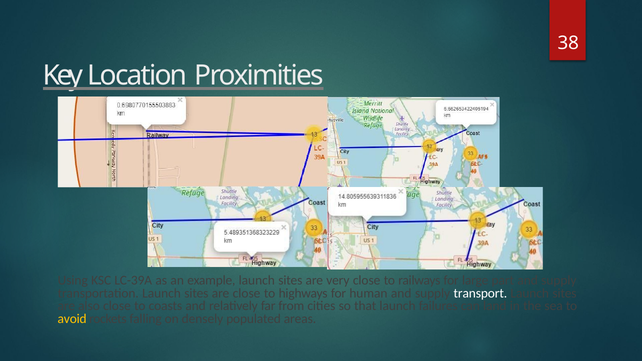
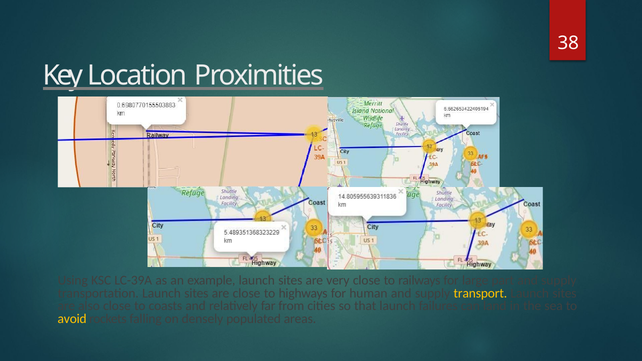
transport colour: white -> yellow
